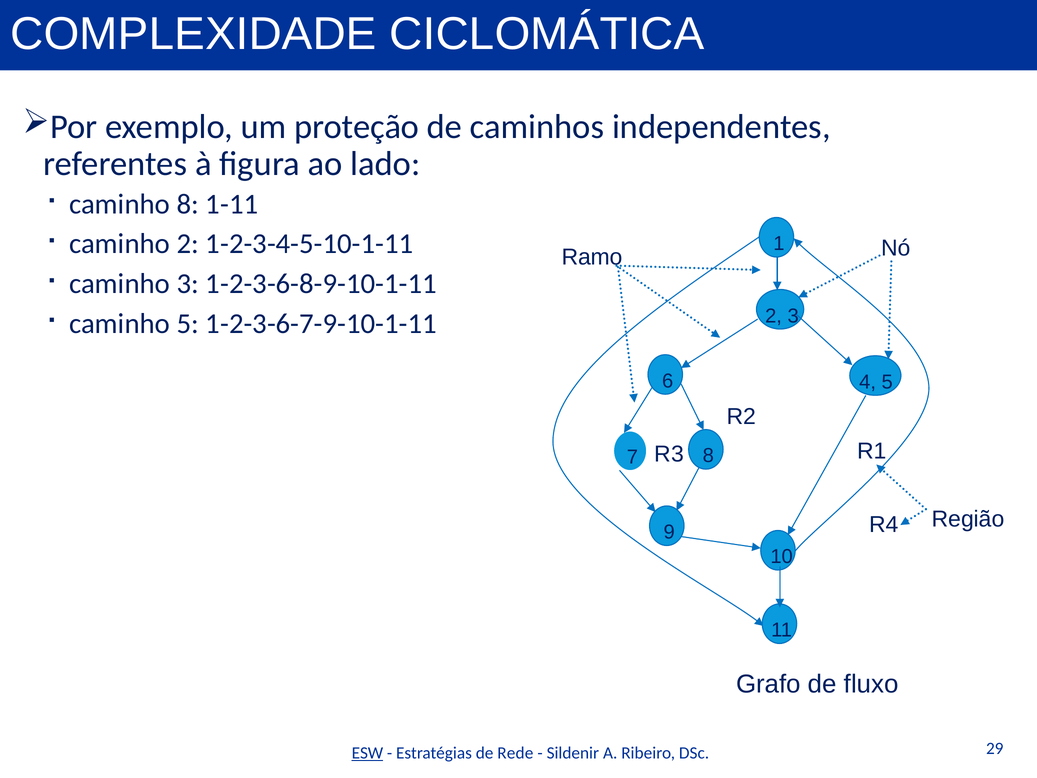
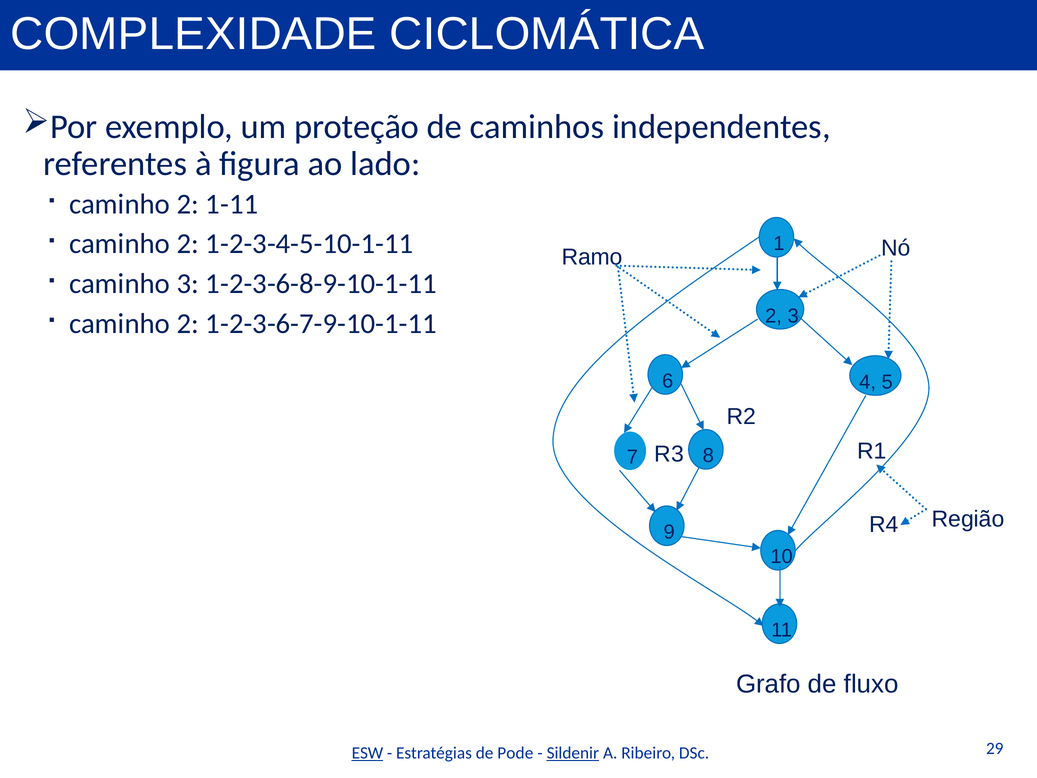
8 at (188, 204): 8 -> 2
5 at (188, 324): 5 -> 2
Rede: Rede -> Pode
Sildenir underline: none -> present
